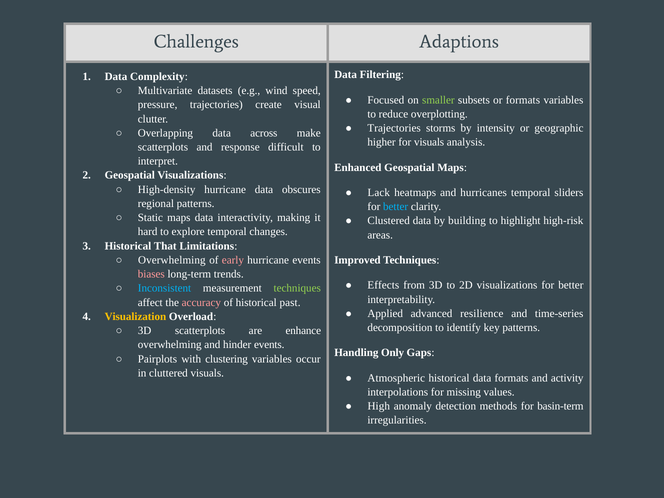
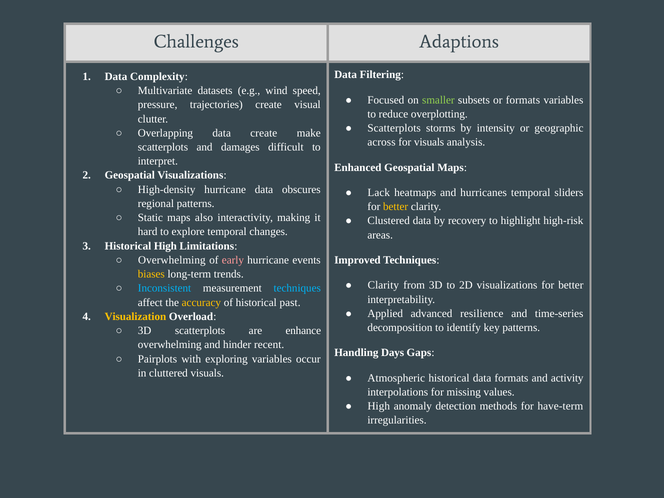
Trajectories at (394, 128): Trajectories -> Scatterplots
data across: across -> create
higher: higher -> across
response: response -> damages
better at (396, 207) colour: light blue -> yellow
maps data: data -> also
building: building -> recovery
Historical That: That -> High
biases colour: pink -> yellow
Effects at (383, 285): Effects -> Clarity
techniques at (297, 288) colour: light green -> light blue
accuracy colour: pink -> yellow
hinder events: events -> recent
Only: Only -> Days
clustering: clustering -> exploring
basin-term: basin-term -> have-term
